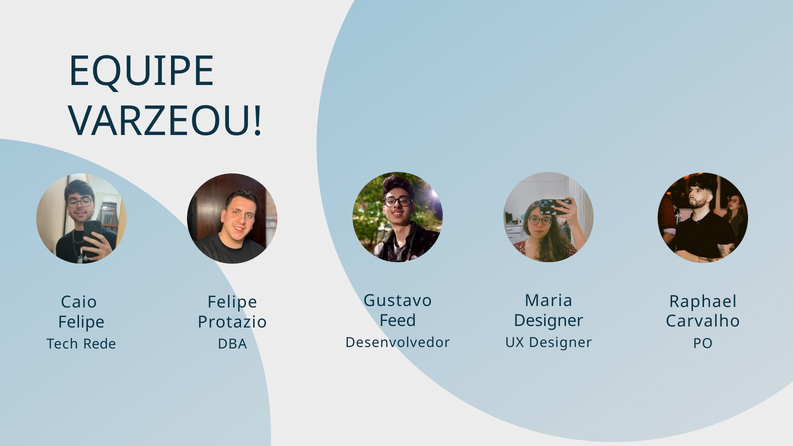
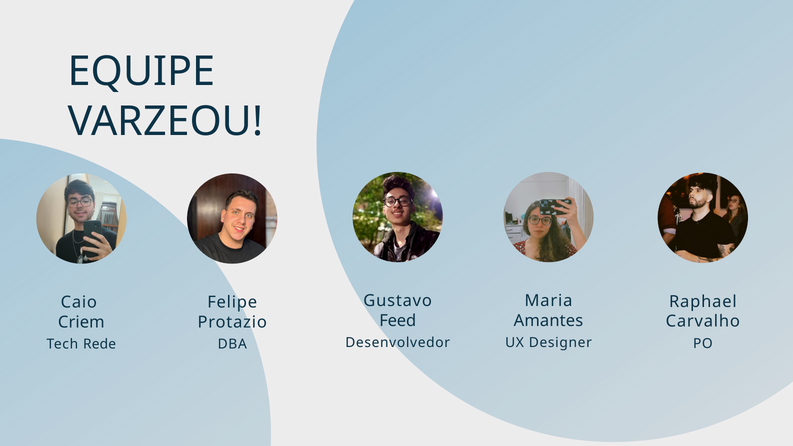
Designer at (549, 321): Designer -> Amantes
Felipe at (81, 322): Felipe -> Criem
